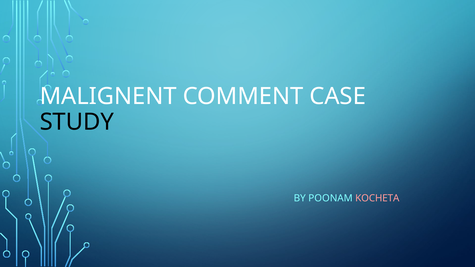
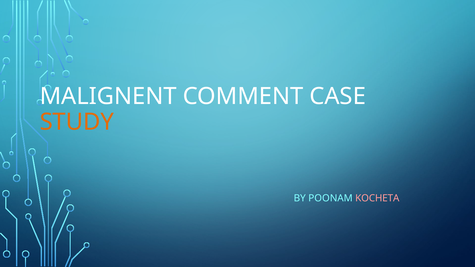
STUDY colour: black -> orange
